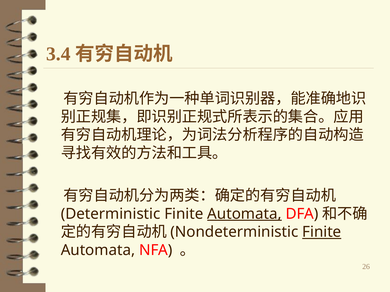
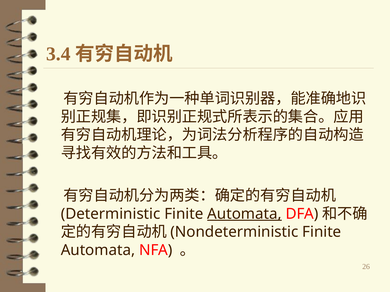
Finite at (322, 232) underline: present -> none
